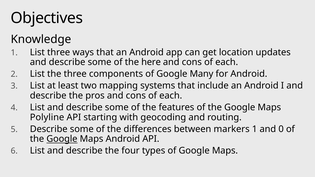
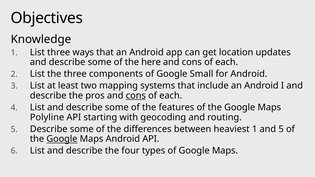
Many: Many -> Small
cons at (136, 96) underline: none -> present
markers: markers -> heaviest
and 0: 0 -> 5
